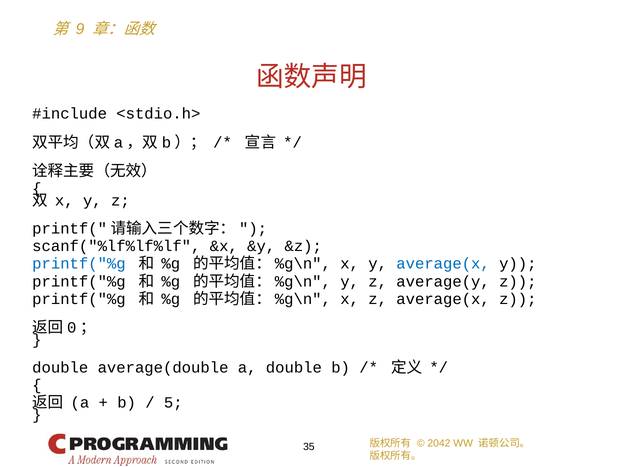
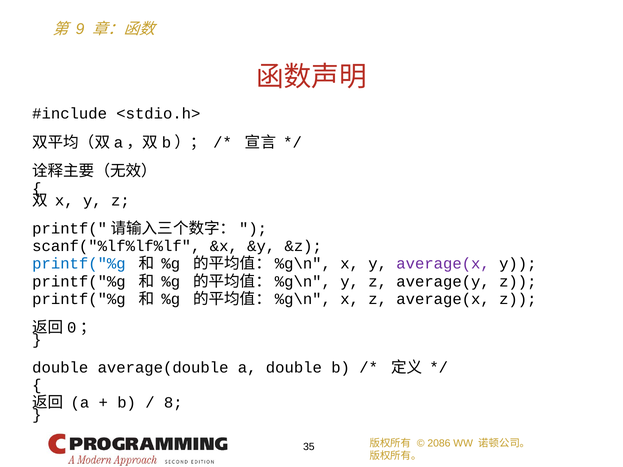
average(x at (443, 264) colour: blue -> purple
5: 5 -> 8
2042: 2042 -> 2086
